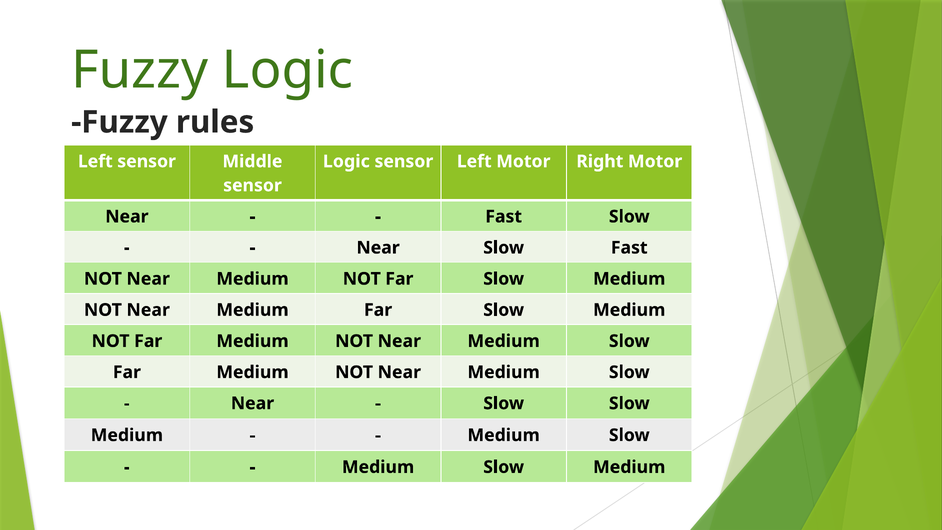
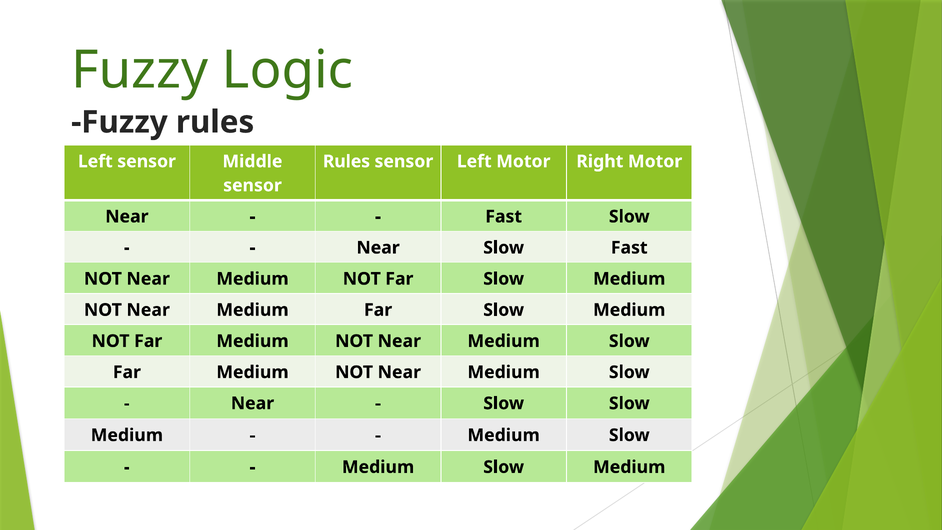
Logic at (346, 161): Logic -> Rules
